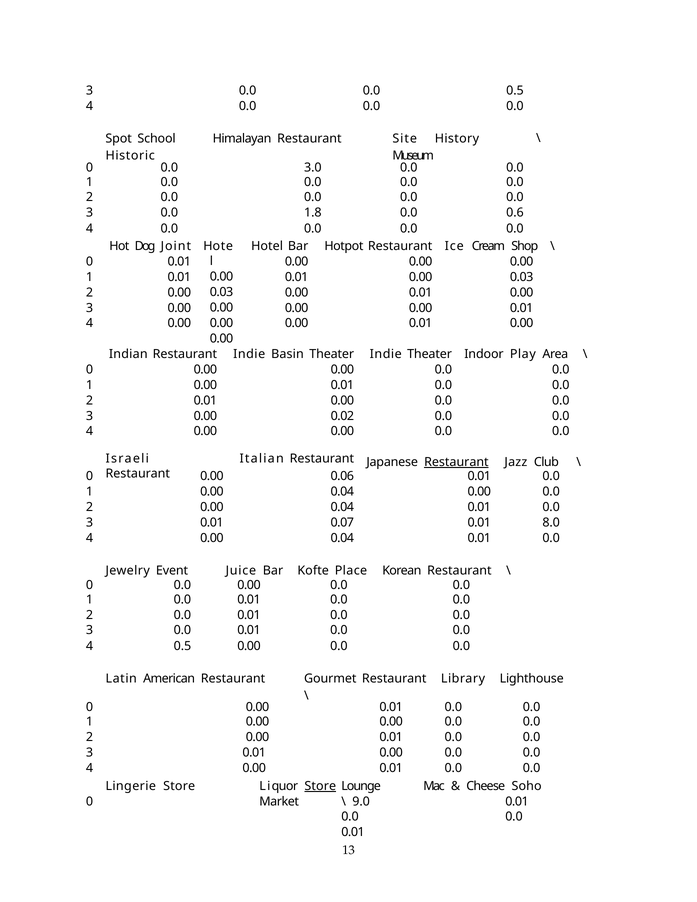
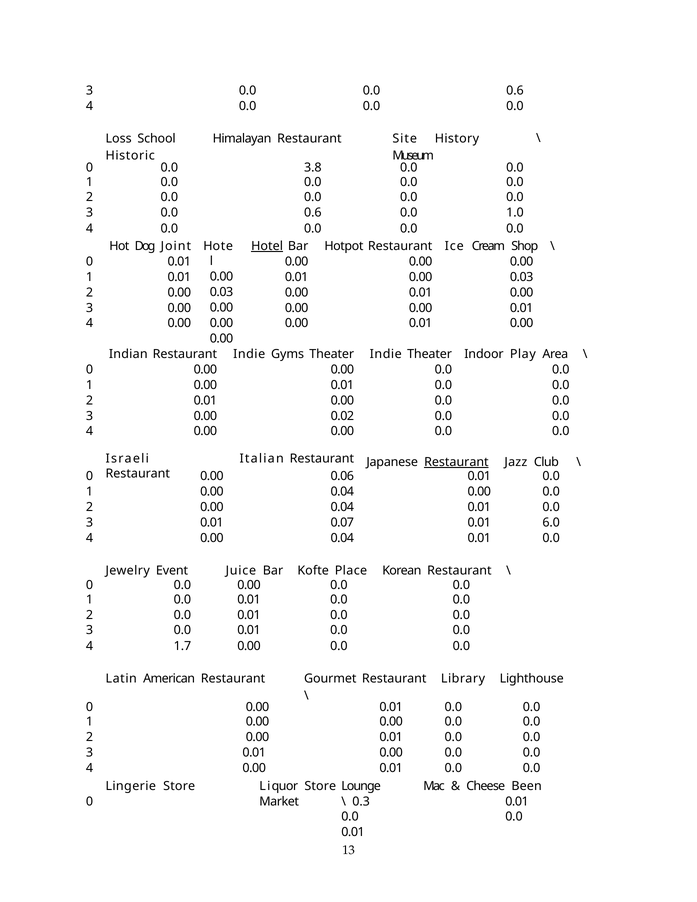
0.0 0.0 0.5: 0.5 -> 0.6
Spot: Spot -> Loss
3.0: 3.0 -> 3.8
3 0.0 1.8: 1.8 -> 0.6
0.6: 0.6 -> 1.0
Hotel underline: none -> present
Basin: Basin -> Gyms
8.0: 8.0 -> 6.0
4 0.5: 0.5 -> 1.7
Store at (320, 786) underline: present -> none
Soho: Soho -> Been
9.0: 9.0 -> 0.3
